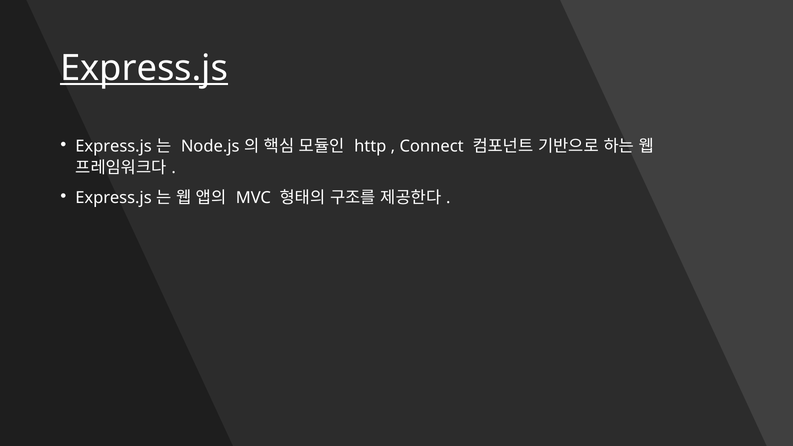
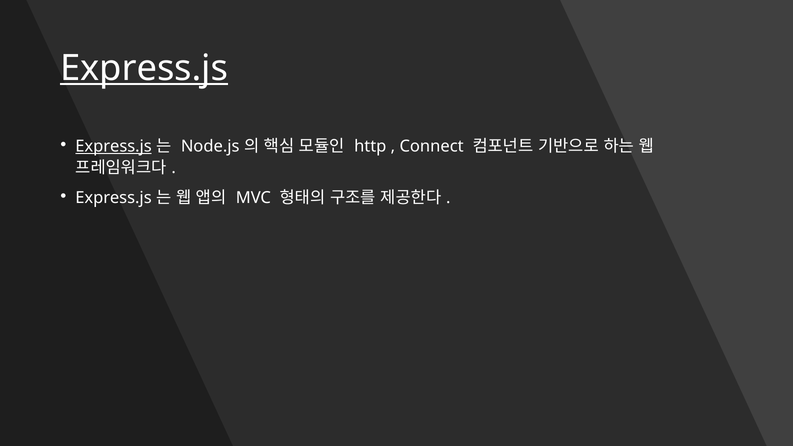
Express.js at (114, 146) underline: none -> present
